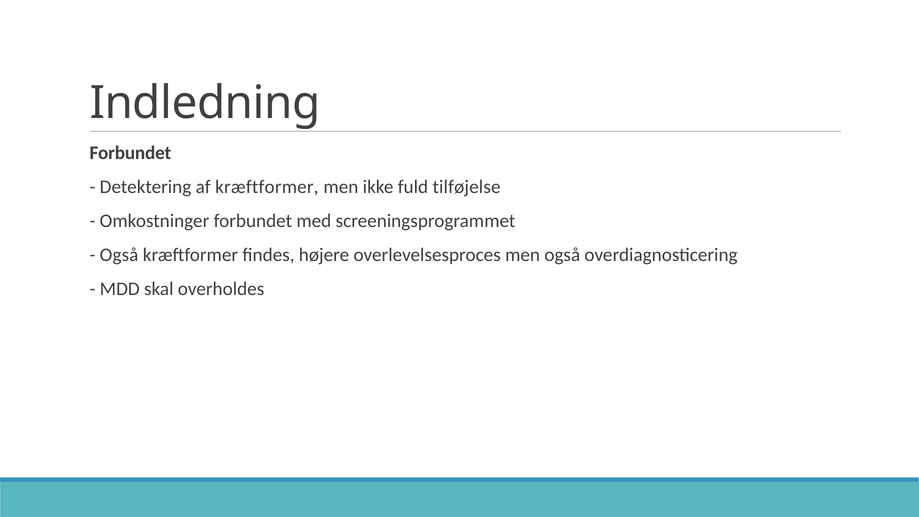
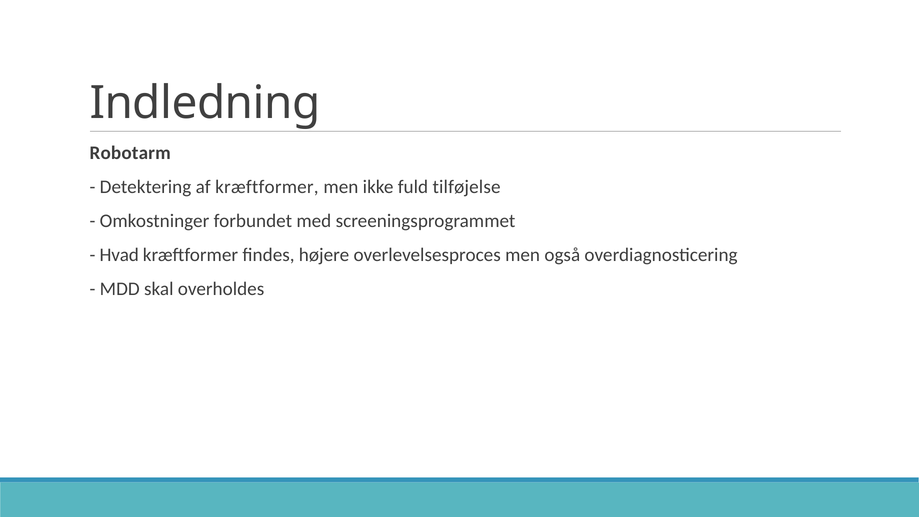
Forbundet at (130, 153): Forbundet -> Robotarm
Også at (119, 255): Også -> Hvad
